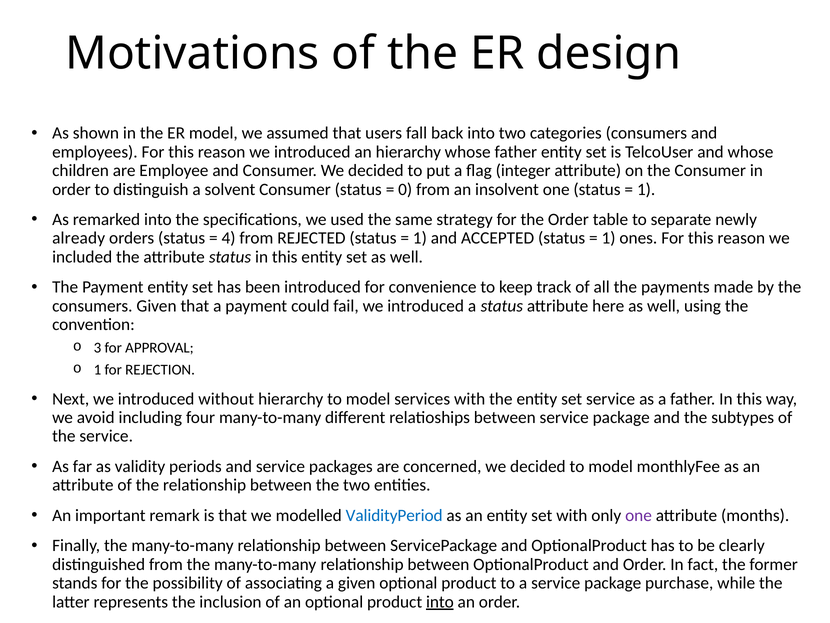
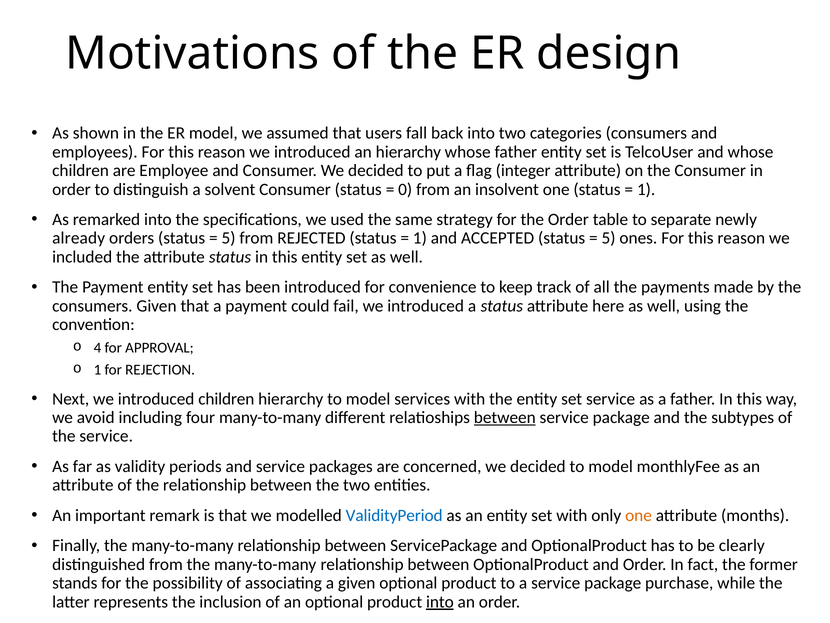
4 at (229, 238): 4 -> 5
1 at (609, 238): 1 -> 5
3: 3 -> 4
introduced without: without -> children
between at (505, 417) underline: none -> present
one at (639, 515) colour: purple -> orange
